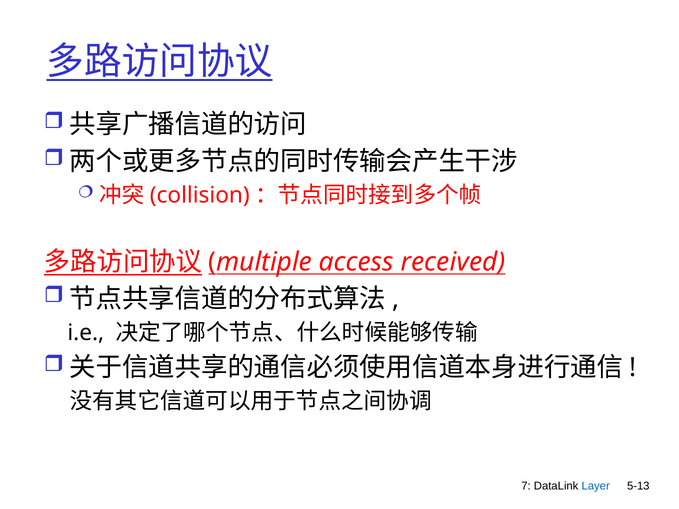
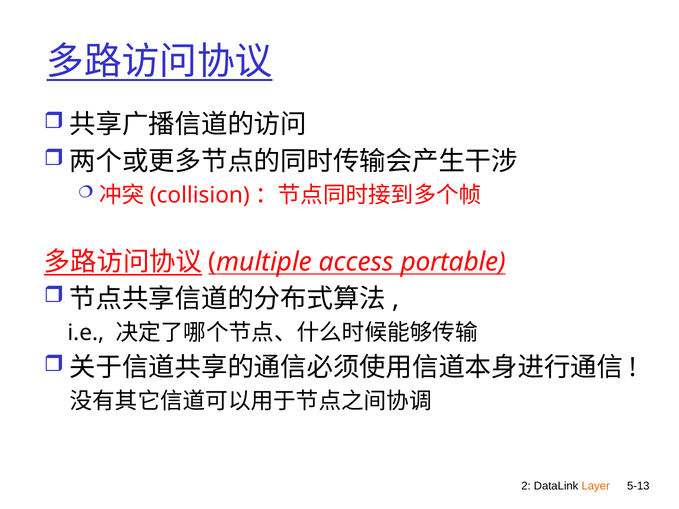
received: received -> portable
7: 7 -> 2
Layer colour: blue -> orange
